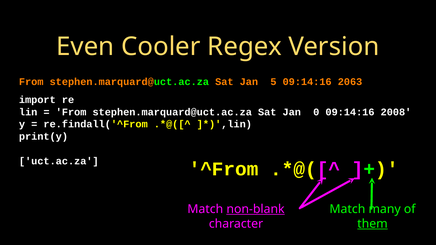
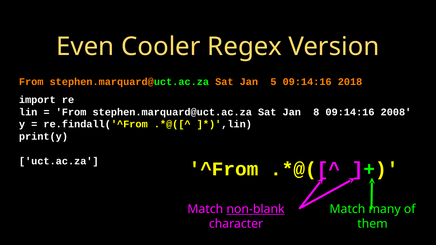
2063: 2063 -> 2018
0: 0 -> 8
them underline: present -> none
